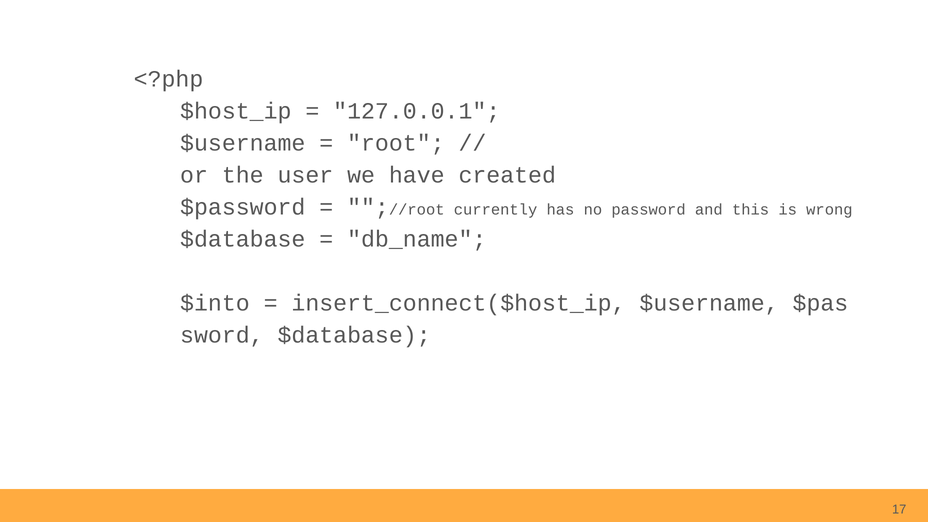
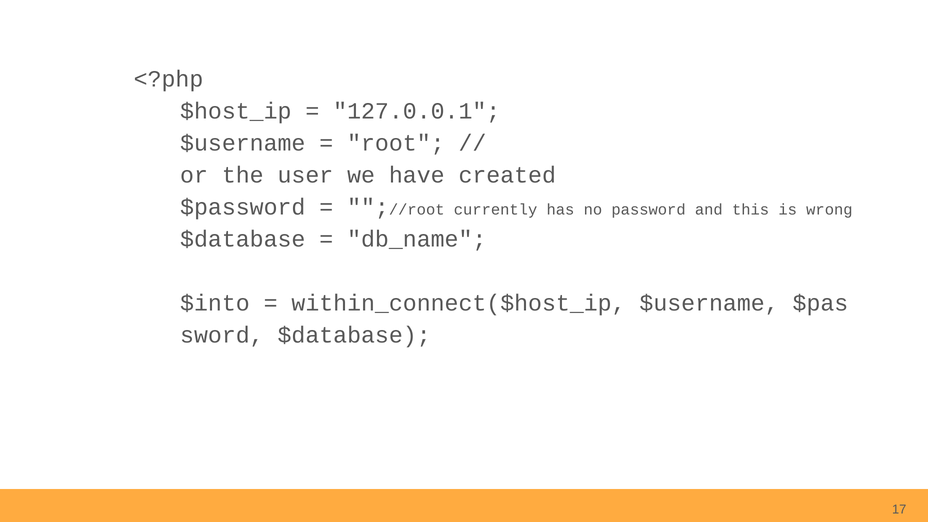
insert_connect($host_ip: insert_connect($host_ip -> within_connect($host_ip
